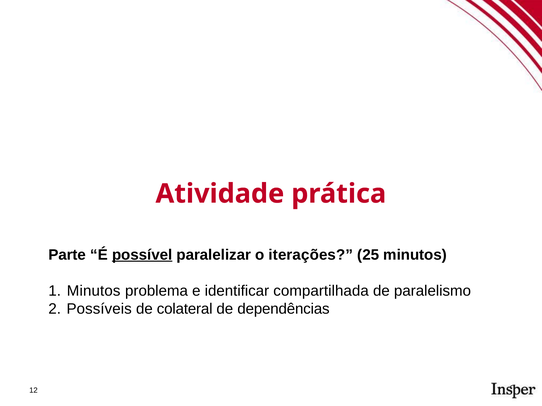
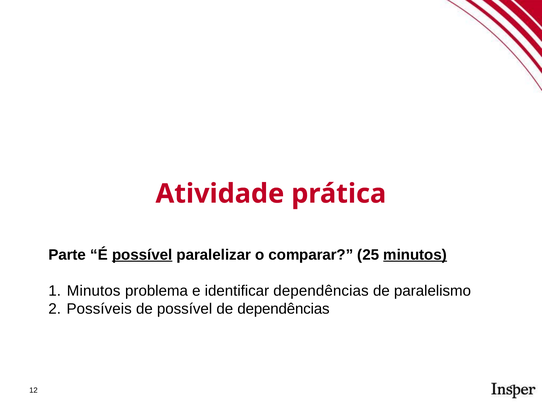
iterações: iterações -> comparar
minutos at (415, 255) underline: none -> present
identificar compartilhada: compartilhada -> dependências
de colateral: colateral -> possível
